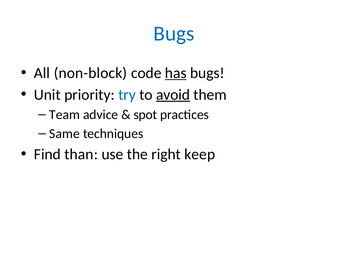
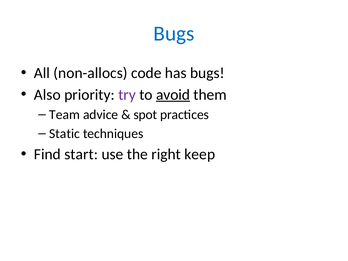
non-block: non-block -> non-allocs
has underline: present -> none
Unit: Unit -> Also
try colour: blue -> purple
Same: Same -> Static
than: than -> start
